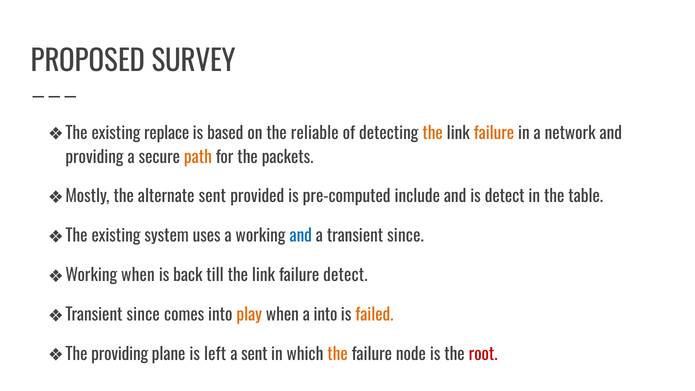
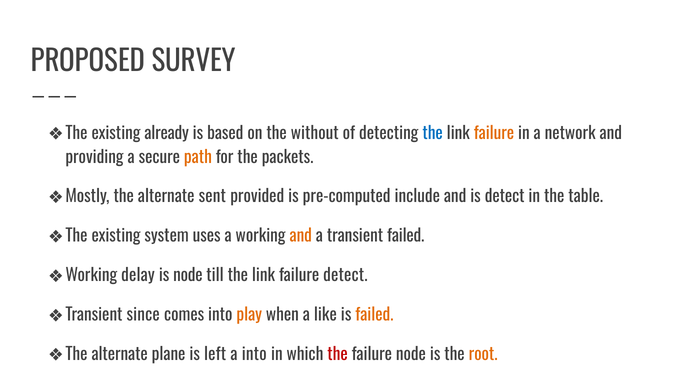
replace: replace -> already
reliable: reliable -> without
the at (433, 133) colour: orange -> blue
and at (301, 236) colour: blue -> orange
transient since: since -> failed
when at (138, 276): when -> delay
is back: back -> node
a into: into -> like
providing at (120, 354): providing -> alternate
a sent: sent -> into
the at (338, 354) colour: orange -> red
root colour: red -> orange
